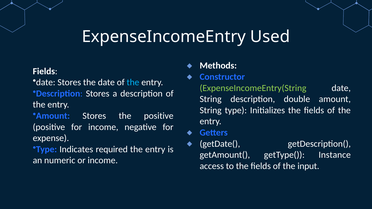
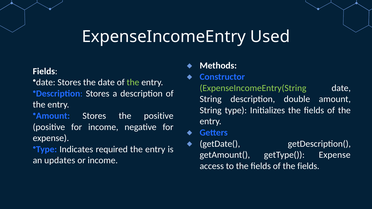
the at (133, 82) colour: light blue -> light green
getType( Instance: Instance -> Expense
numeric: numeric -> updates
of the input: input -> fields
